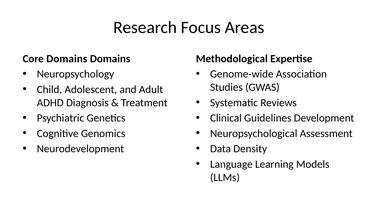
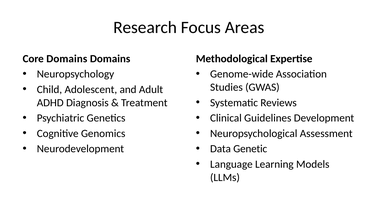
Density: Density -> Genetic
